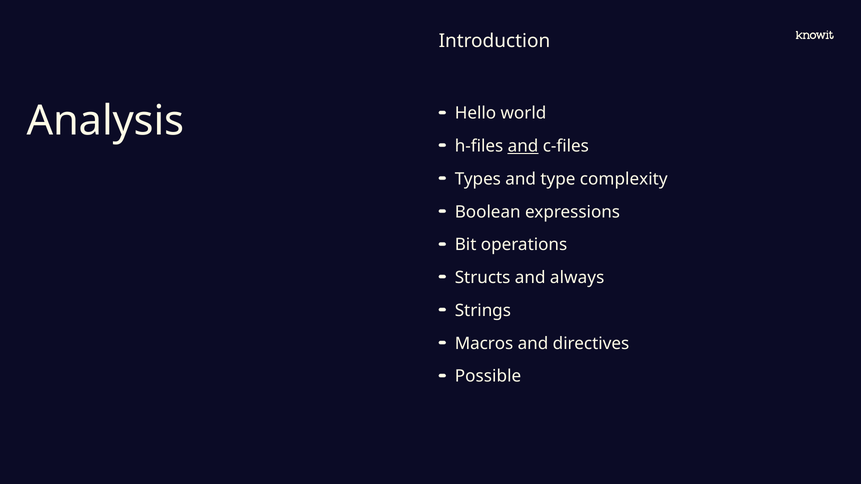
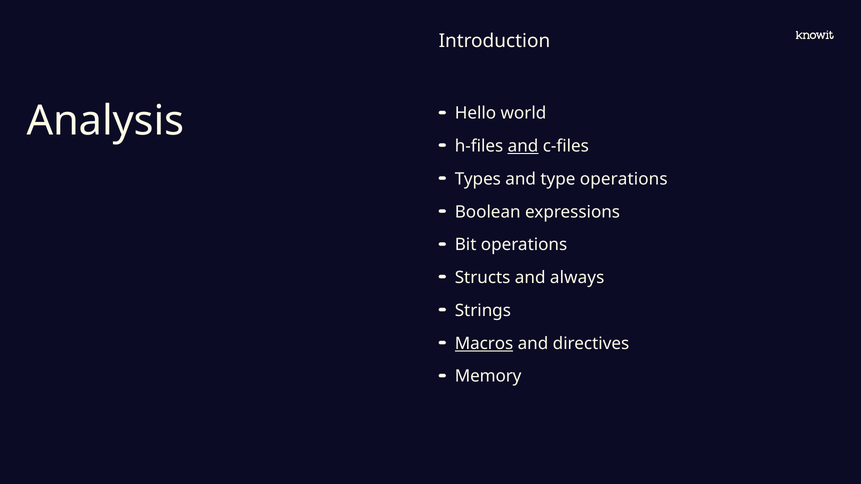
type complexity: complexity -> operations
Macros underline: none -> present
Possible: Possible -> Memory
